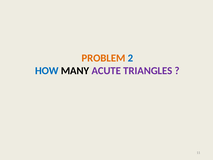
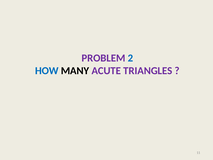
PROBLEM colour: orange -> purple
